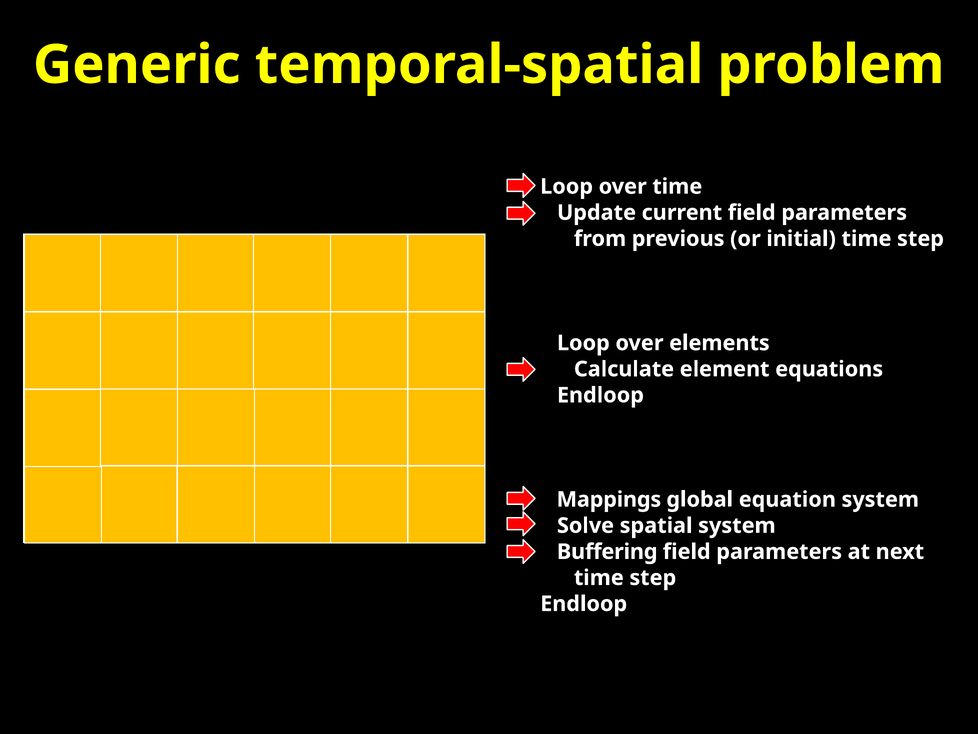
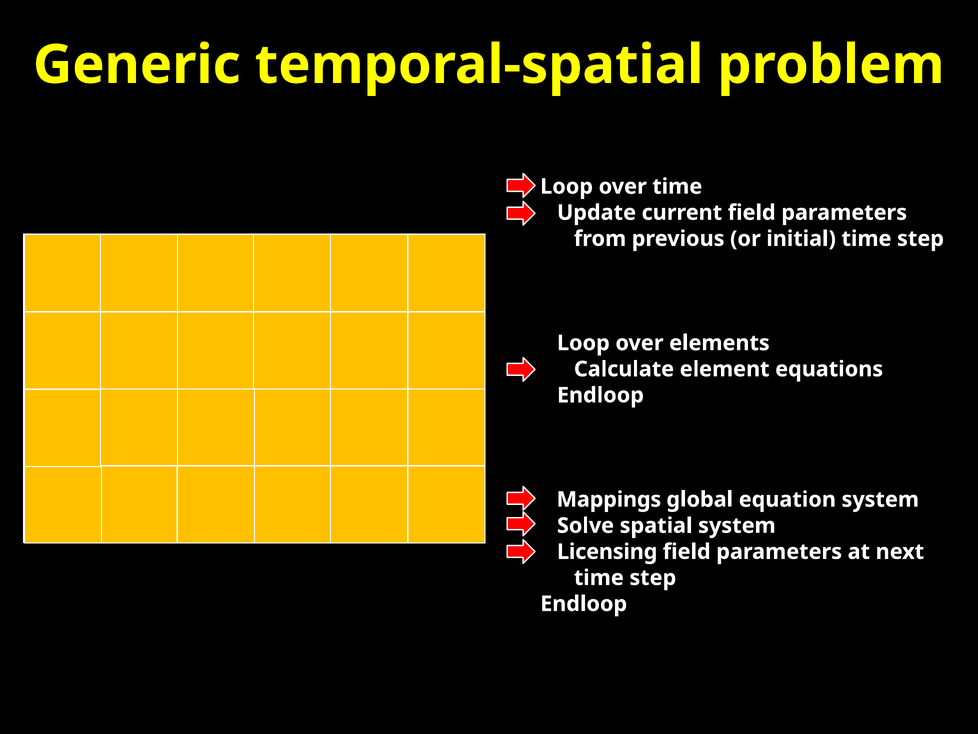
Buffering: Buffering -> Licensing
